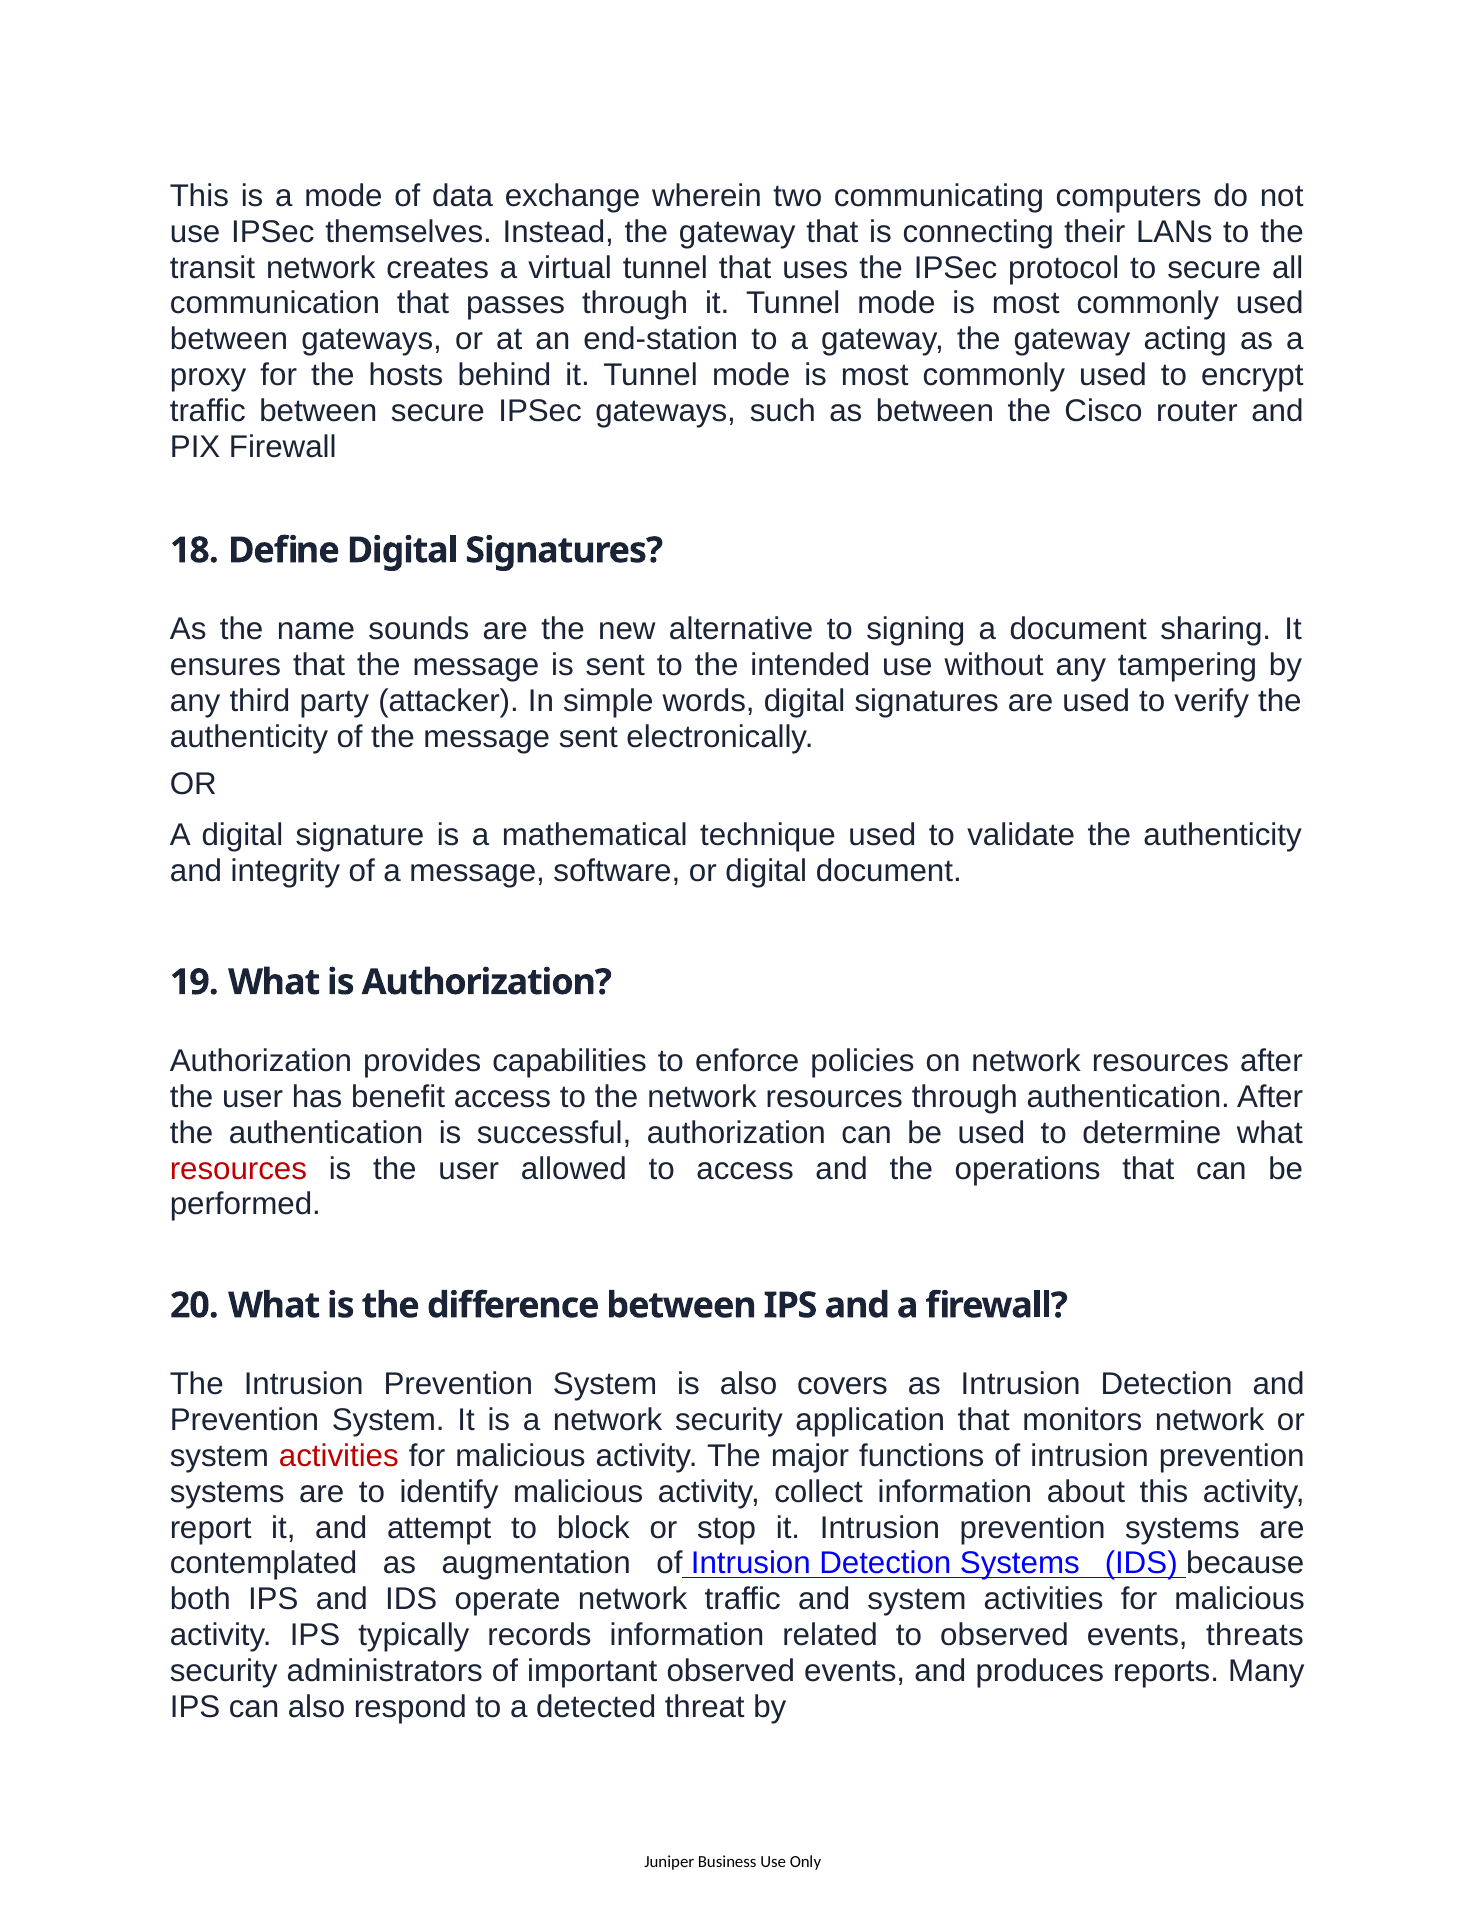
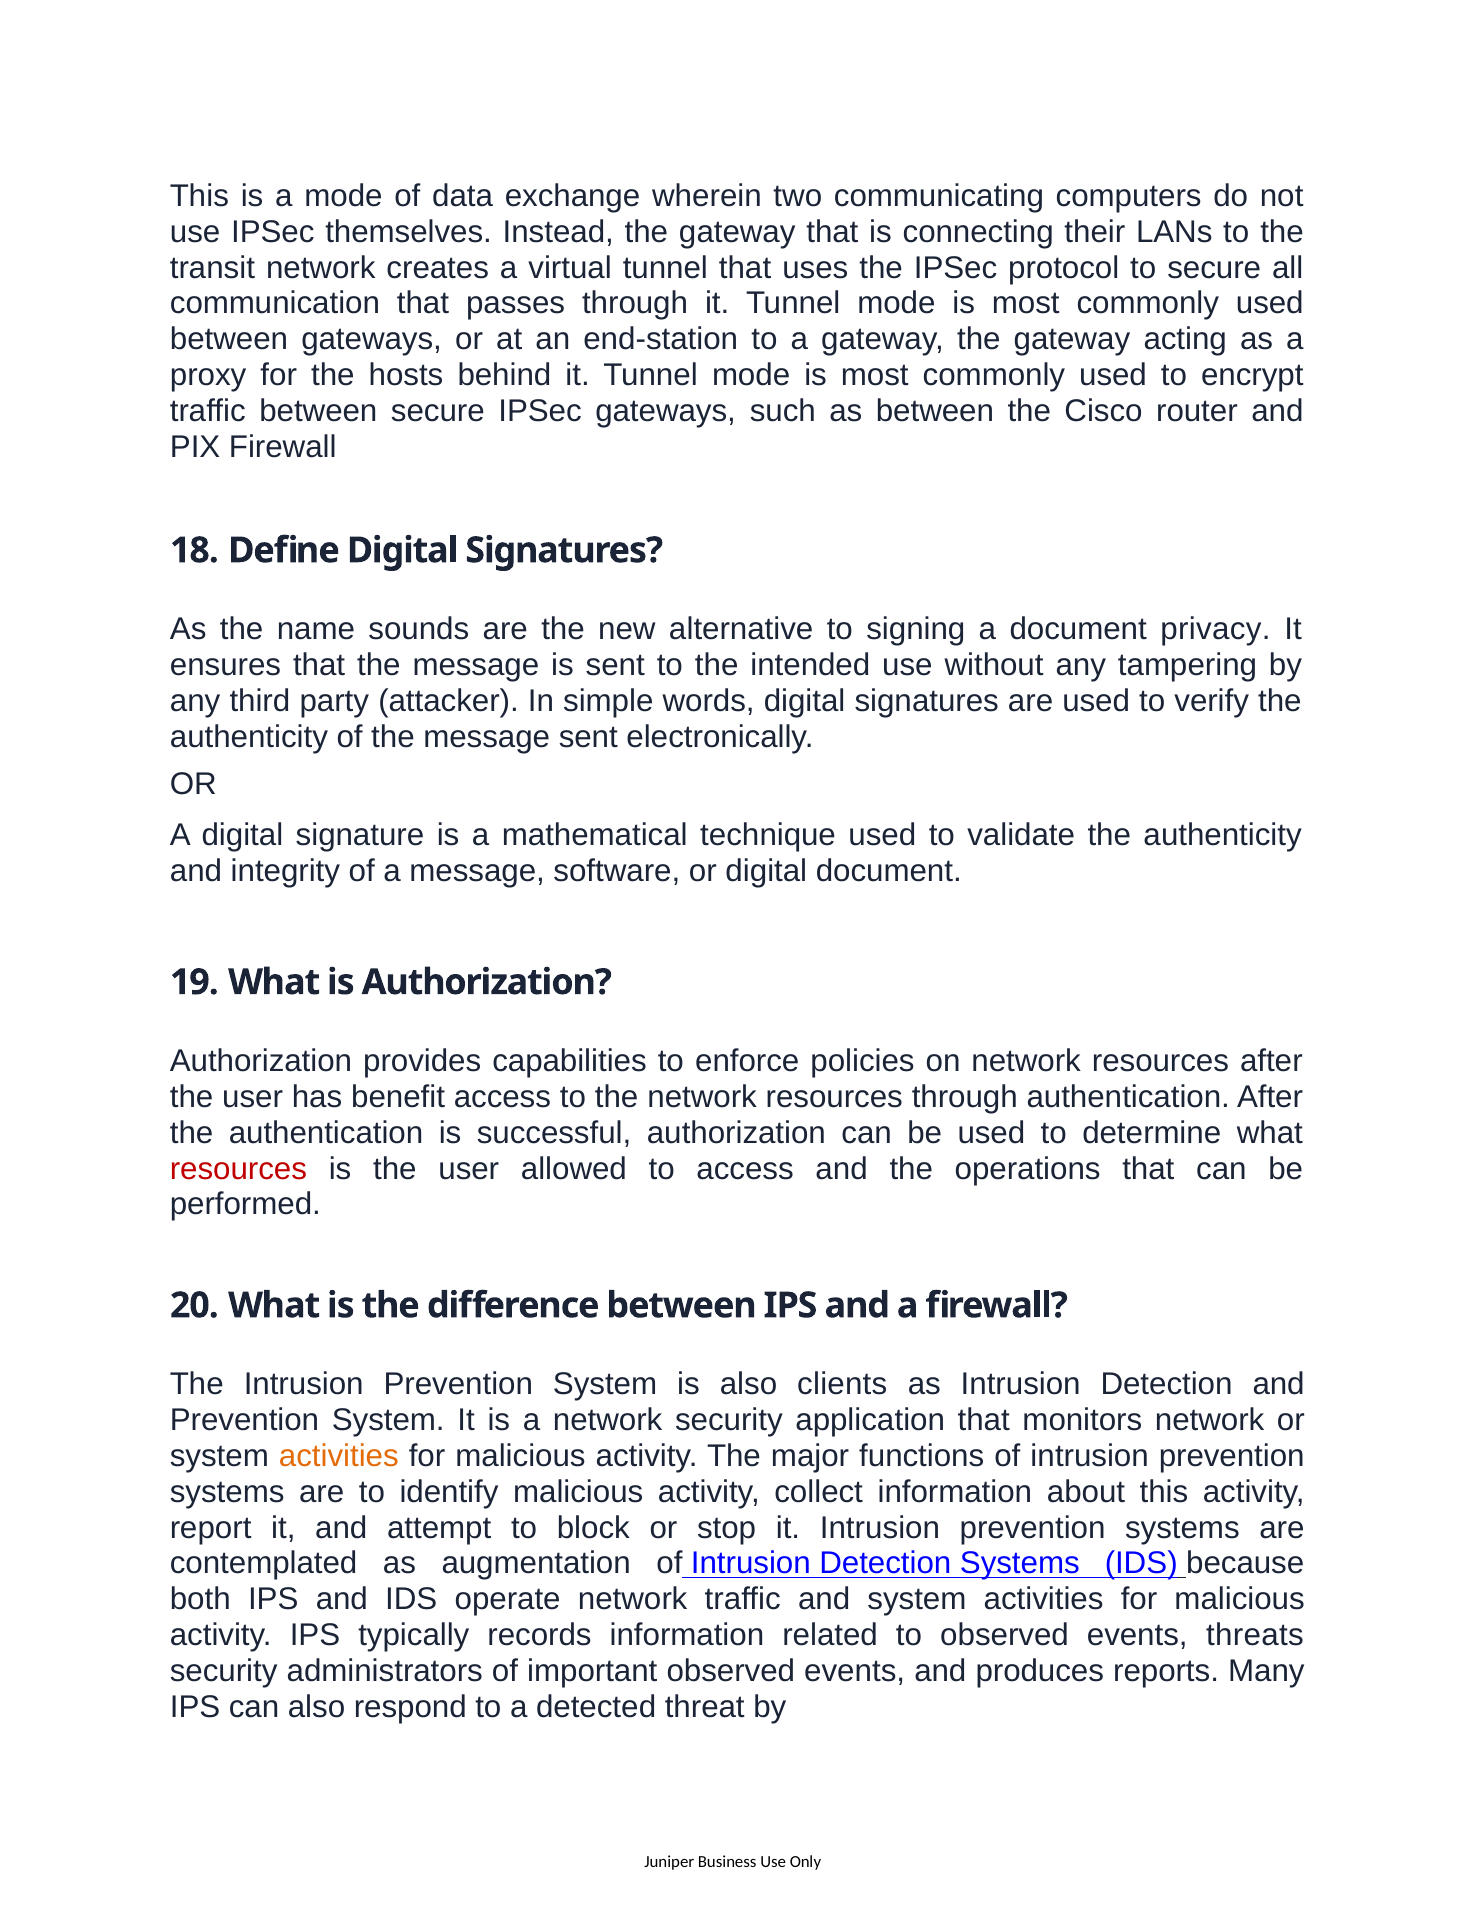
sharing: sharing -> privacy
covers: covers -> clients
activities at (339, 1456) colour: red -> orange
